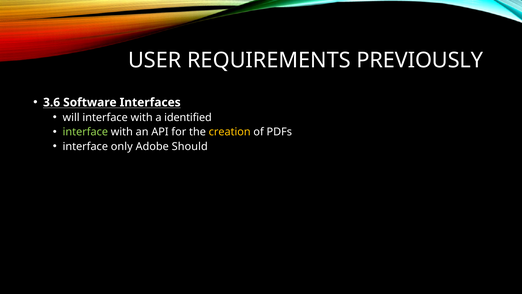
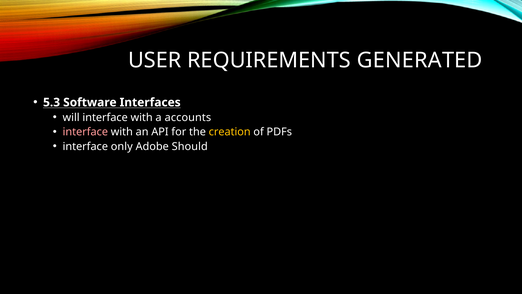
PREVIOUSLY: PREVIOUSLY -> GENERATED
3.6: 3.6 -> 5.3
identified: identified -> accounts
interface at (85, 132) colour: light green -> pink
